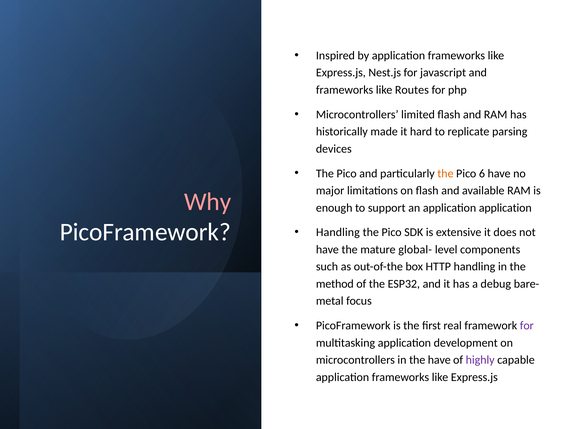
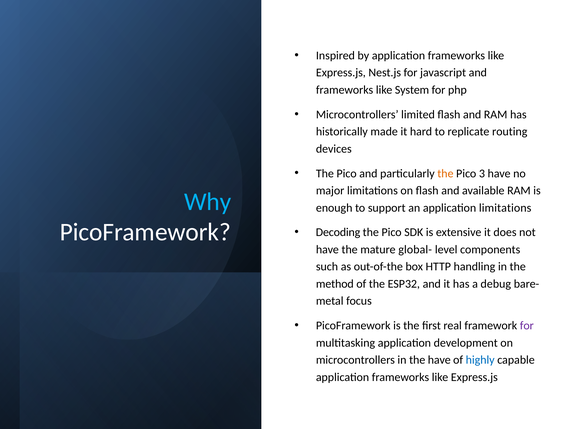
Routes: Routes -> System
parsing: parsing -> routing
6: 6 -> 3
Why colour: pink -> light blue
application application: application -> limitations
Handling at (338, 232): Handling -> Decoding
highly colour: purple -> blue
